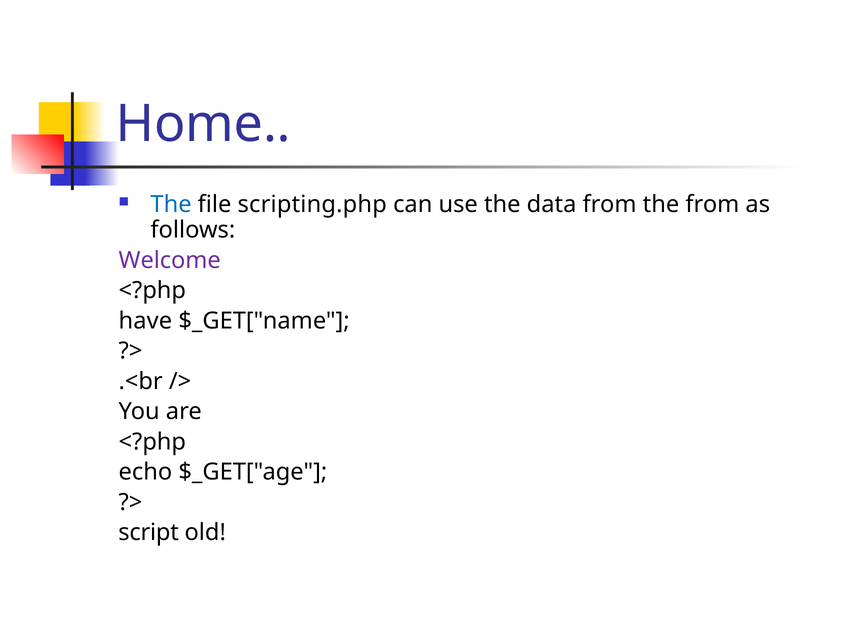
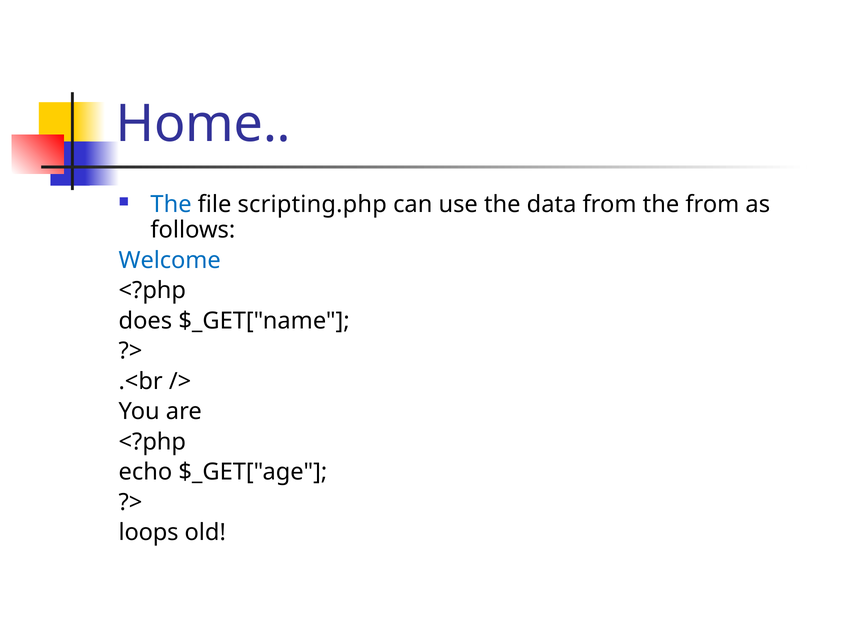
Welcome colour: purple -> blue
have: have -> does
script: script -> loops
